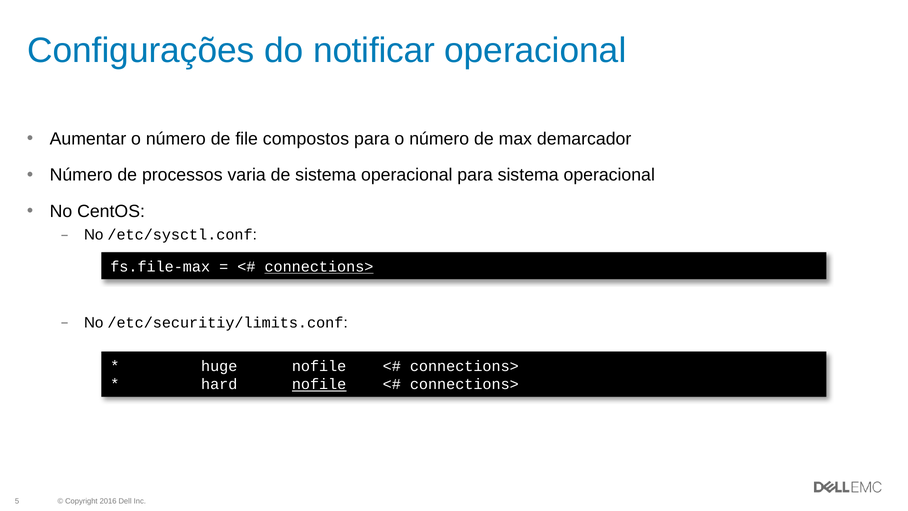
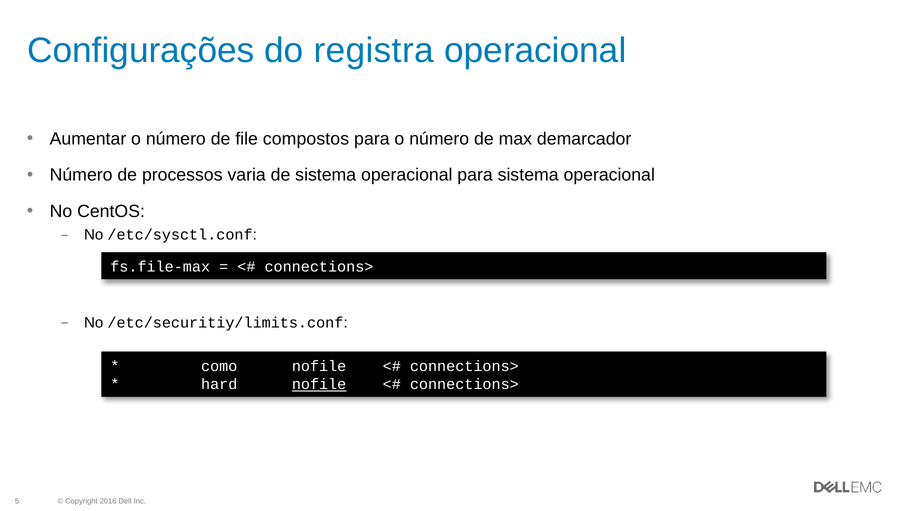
notificar: notificar -> registra
connections> at (319, 267) underline: present -> none
huge: huge -> como
